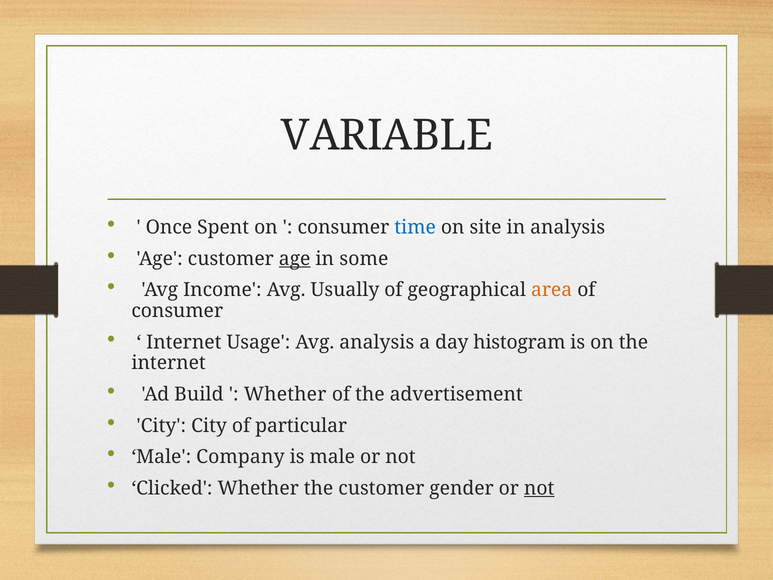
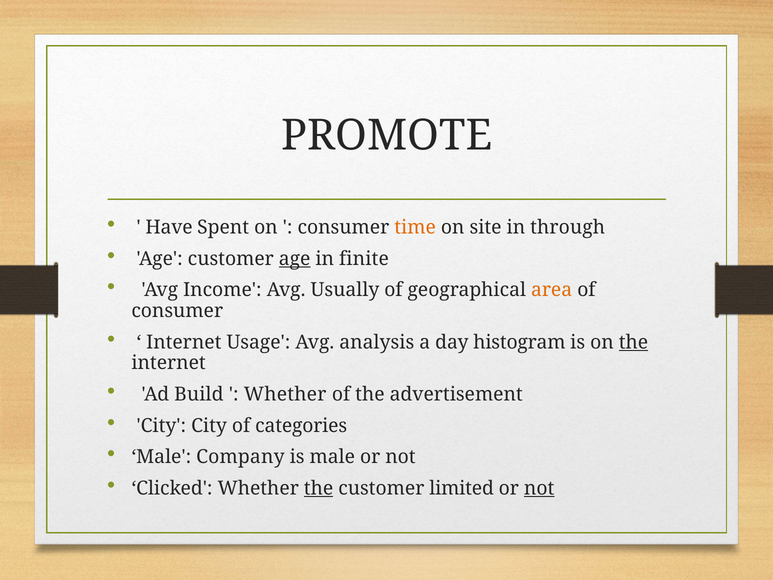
VARIABLE: VARIABLE -> PROMOTE
Once: Once -> Have
time colour: blue -> orange
in analysis: analysis -> through
some: some -> finite
the at (633, 342) underline: none -> present
particular: particular -> categories
the at (319, 488) underline: none -> present
gender: gender -> limited
